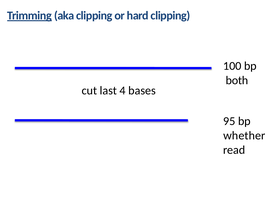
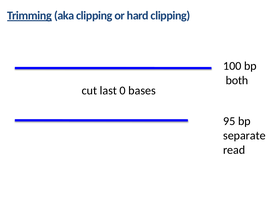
4: 4 -> 0
whether: whether -> separate
